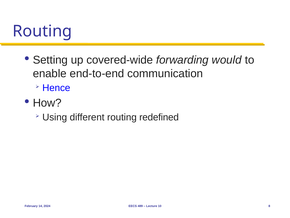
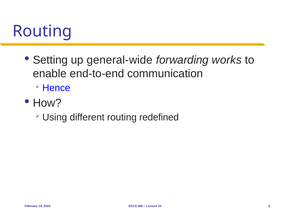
covered-wide: covered-wide -> general-wide
would: would -> works
